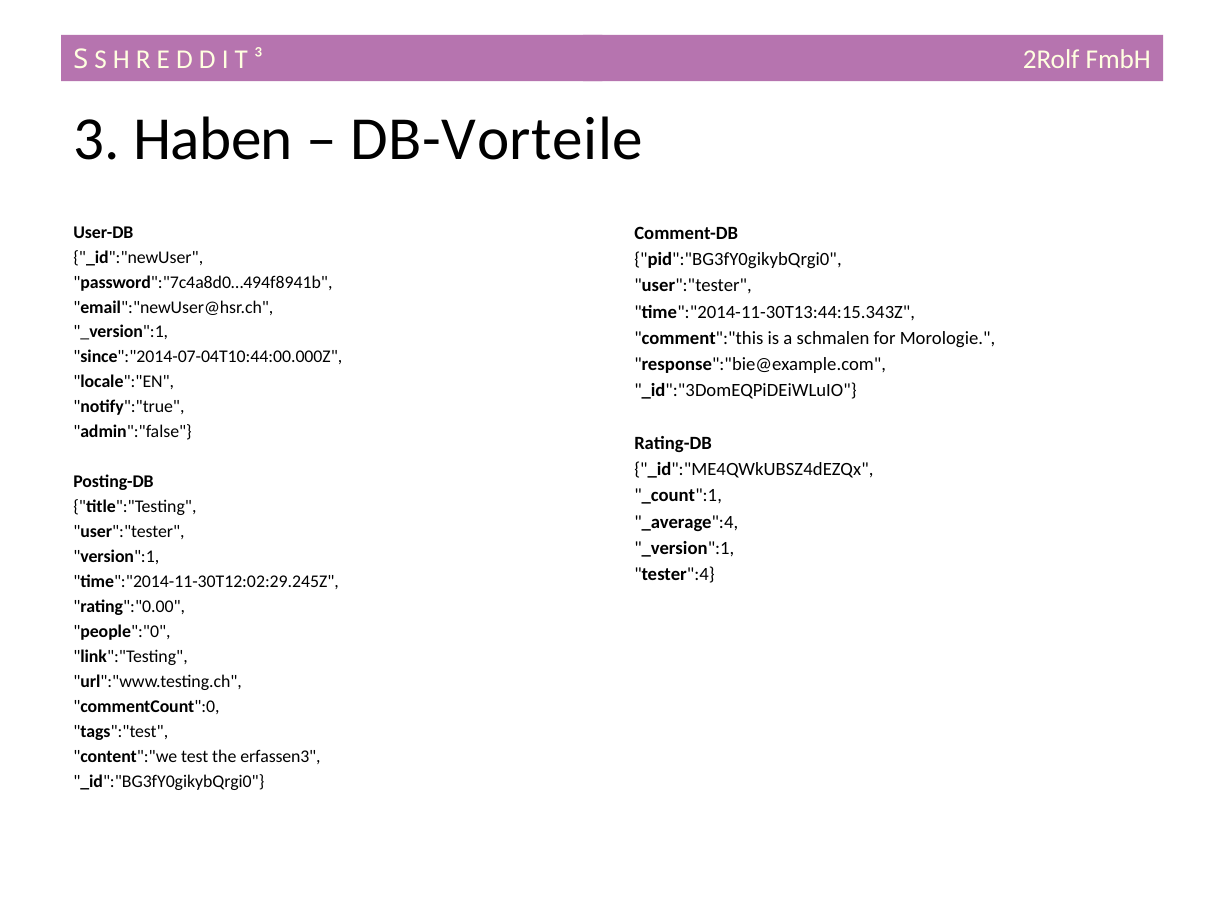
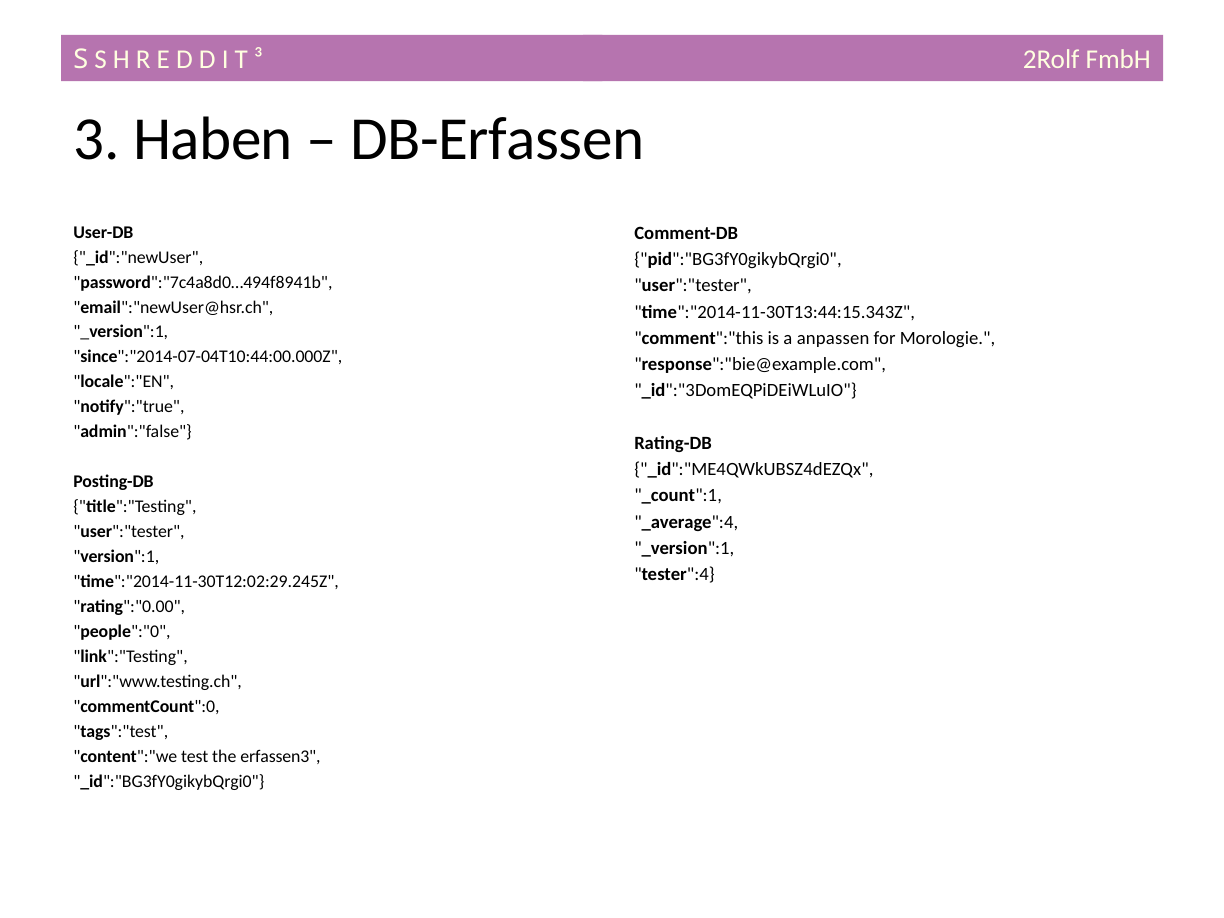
DB-Vorteile: DB-Vorteile -> DB-Erfassen
schmalen: schmalen -> anpassen
